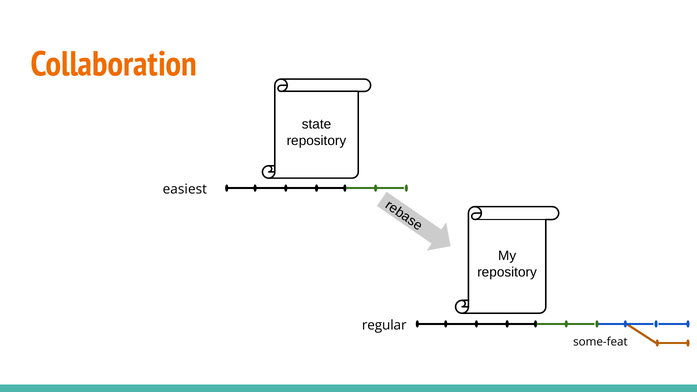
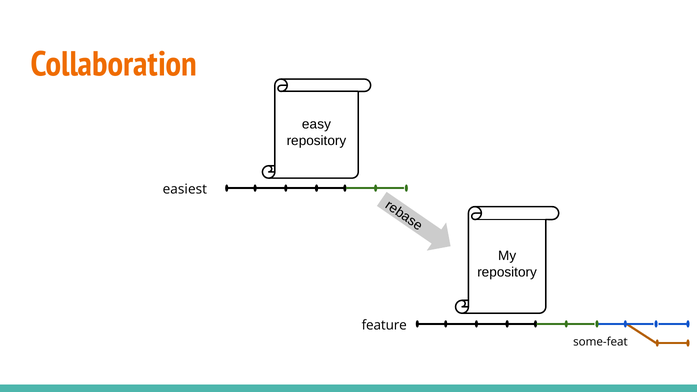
state: state -> easy
regular: regular -> feature
